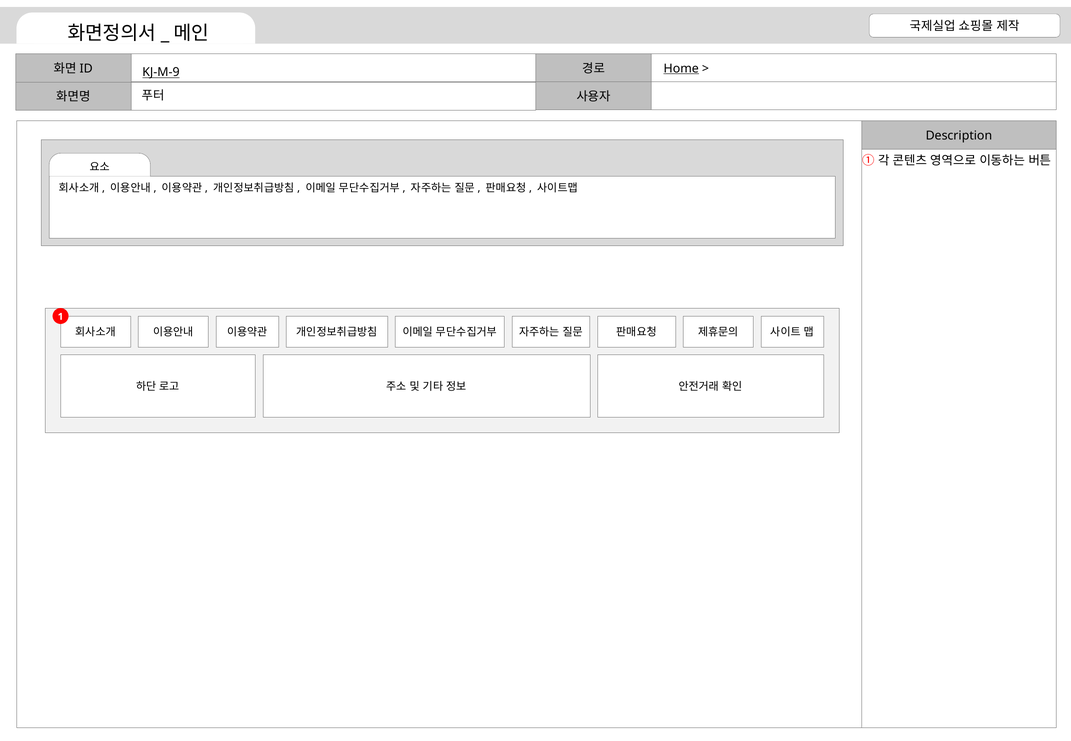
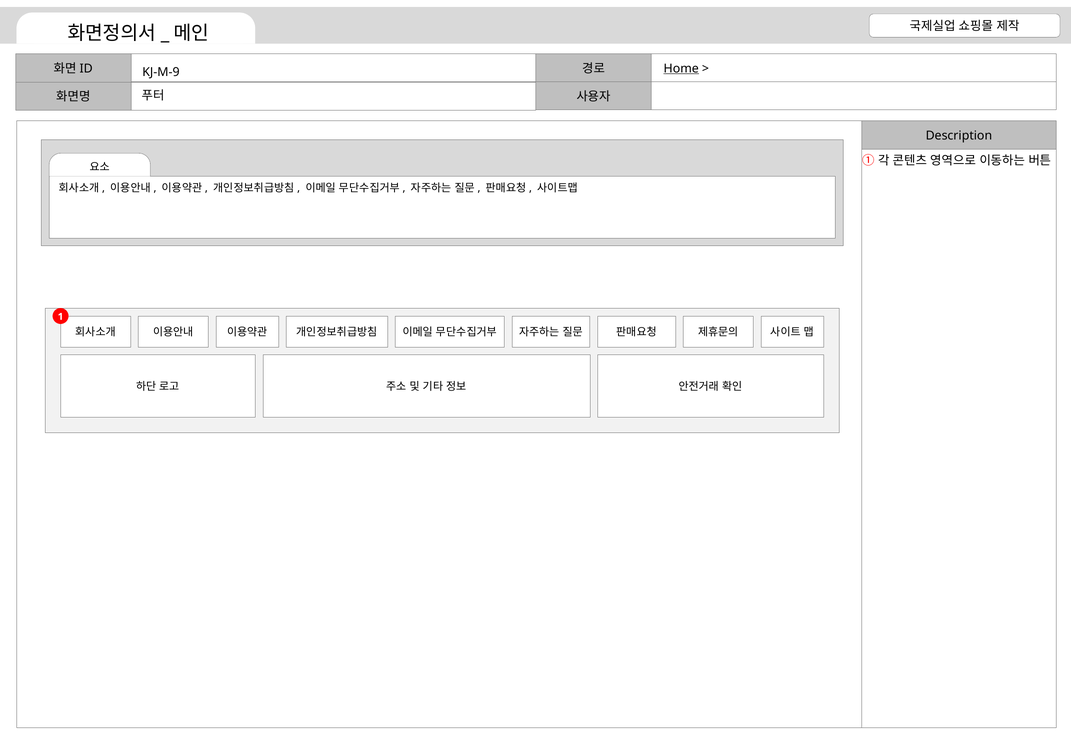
KJ-M-9 underline: present -> none
